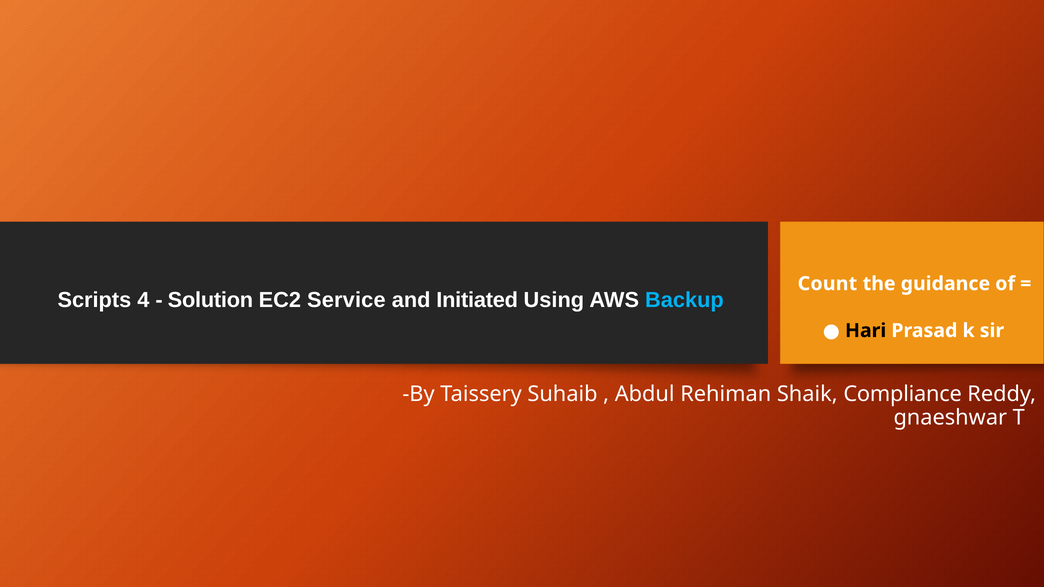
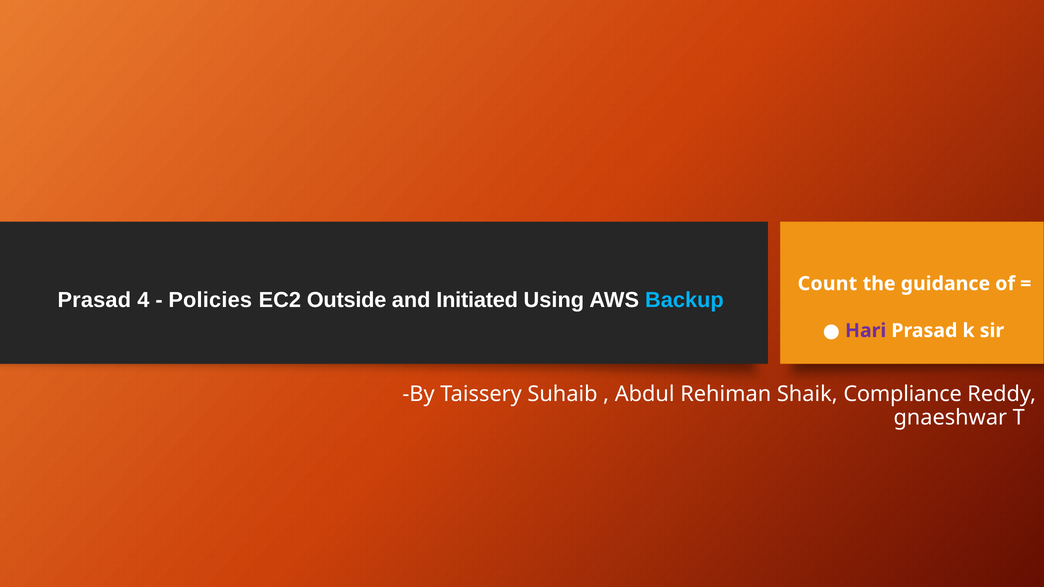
Scripts at (94, 300): Scripts -> Prasad
Solution: Solution -> Policies
Service: Service -> Outside
Hari colour: black -> purple
